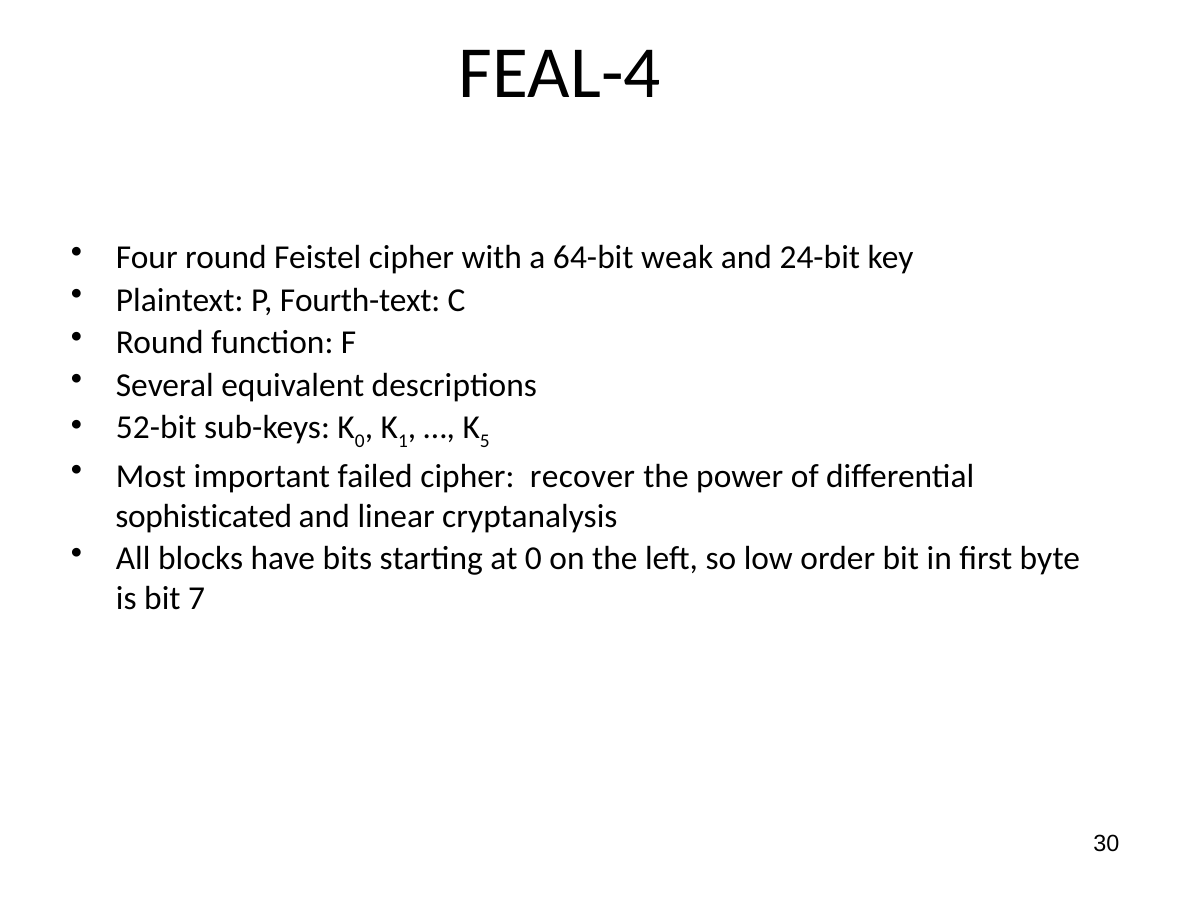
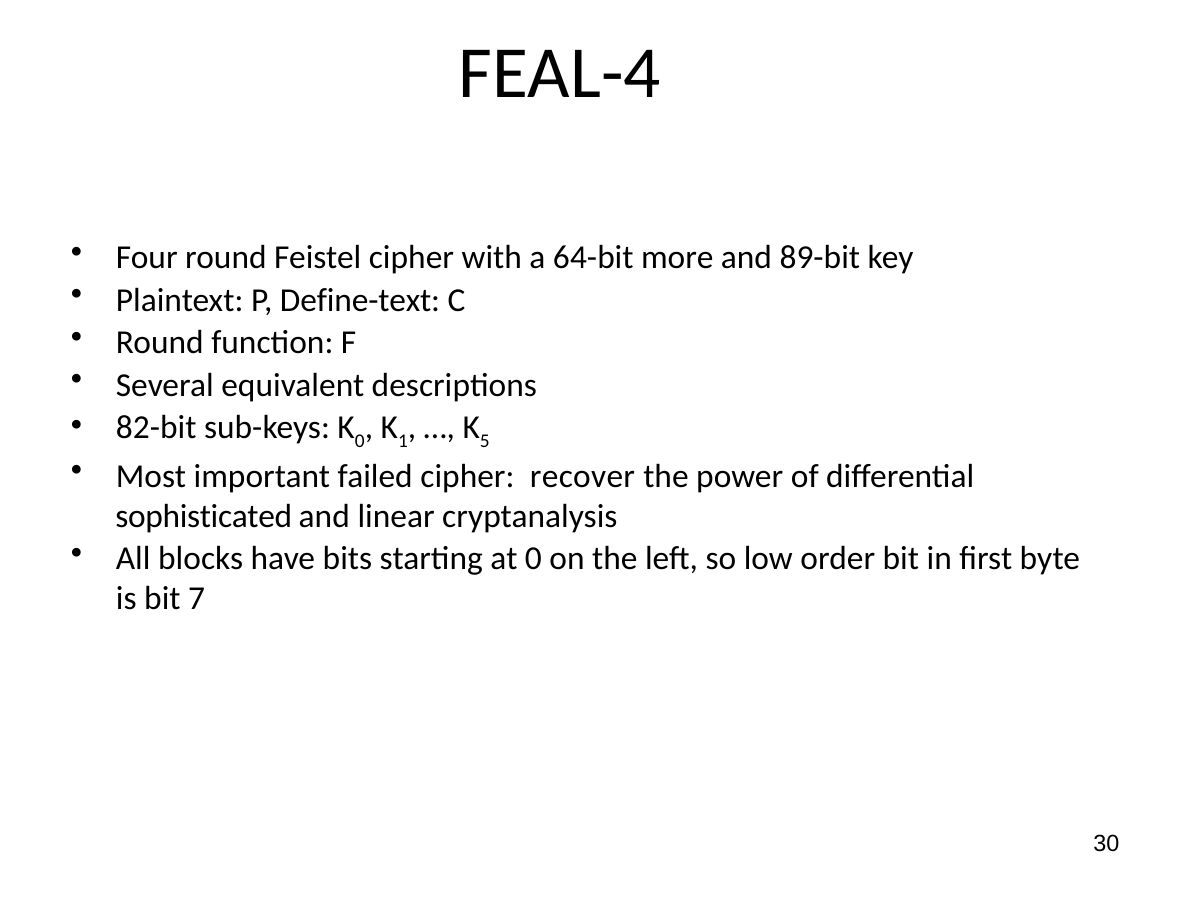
weak: weak -> more
24-bit: 24-bit -> 89-bit
Fourth-text: Fourth-text -> Define-text
52-bit: 52-bit -> 82-bit
